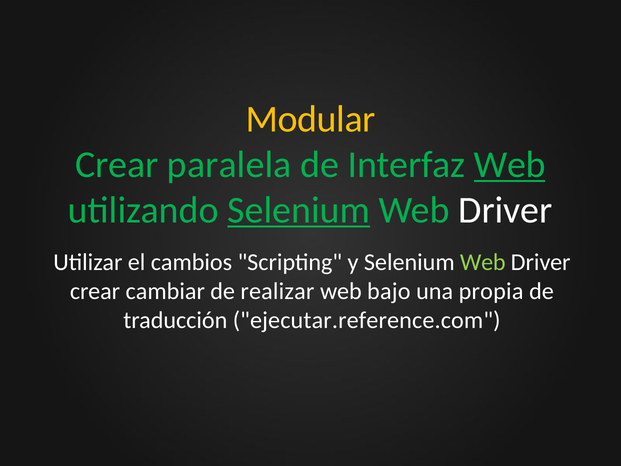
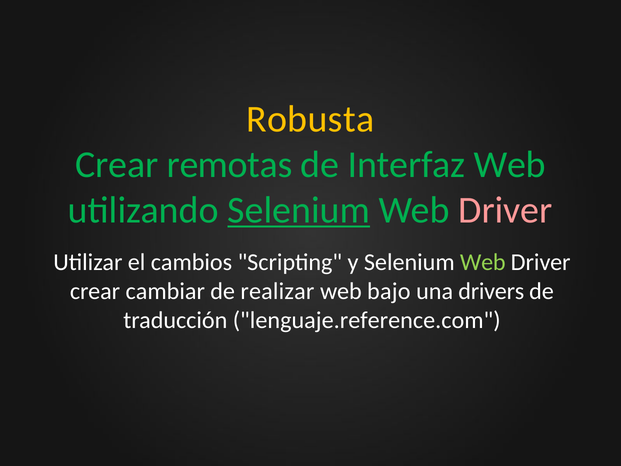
Modular: Modular -> Robusta
paralela: paralela -> remotas
Web at (510, 165) underline: present -> none
Driver at (505, 210) colour: white -> pink
propia: propia -> drivers
ejecutar.reference.com: ejecutar.reference.com -> lenguaje.reference.com
